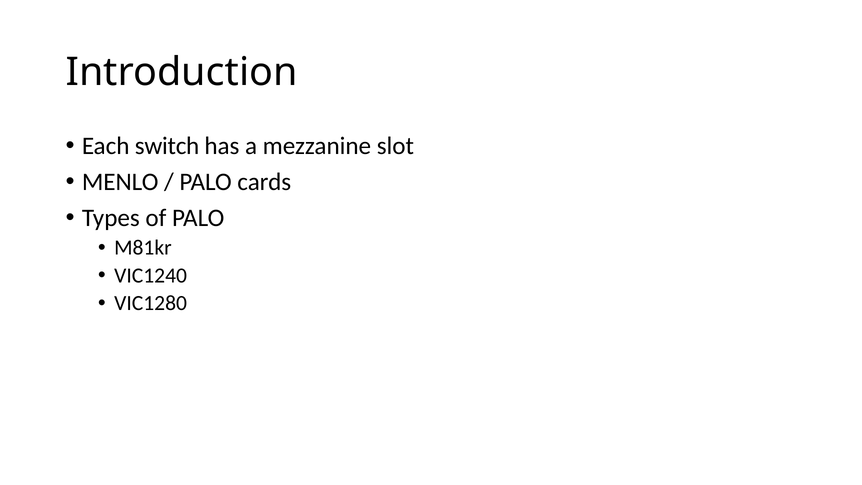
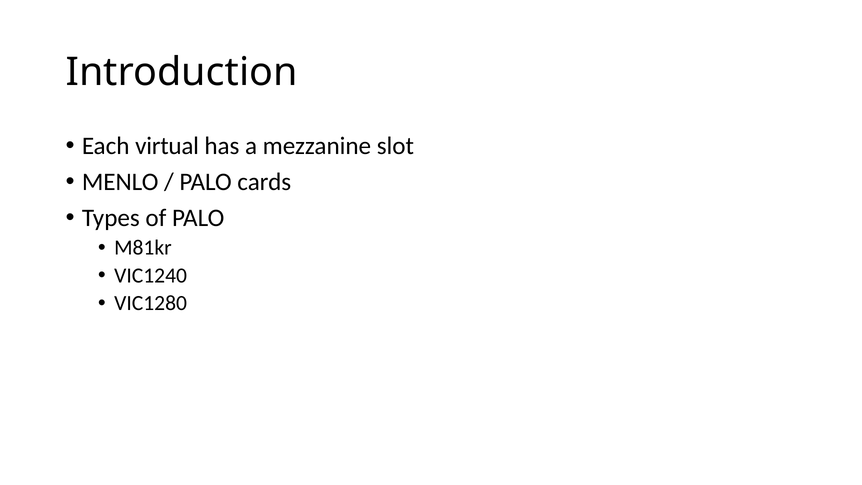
switch: switch -> virtual
